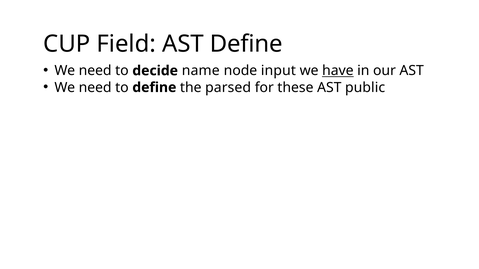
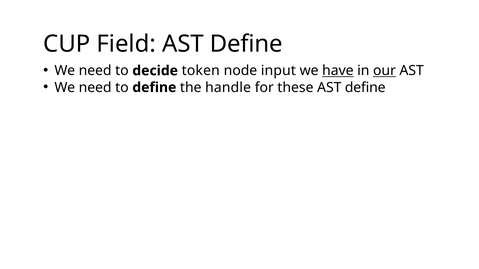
name: name -> token
our underline: none -> present
parsed: parsed -> handle
these AST public: public -> define
